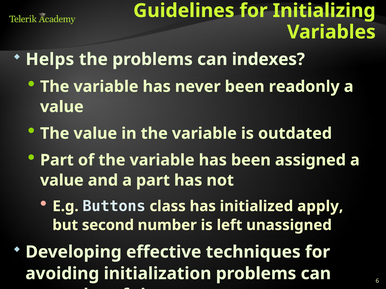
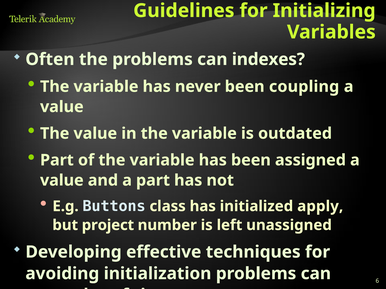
Helps: Helps -> Often
readonly: readonly -> coupling
second: second -> project
